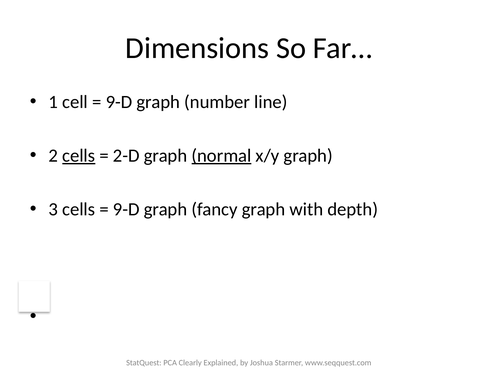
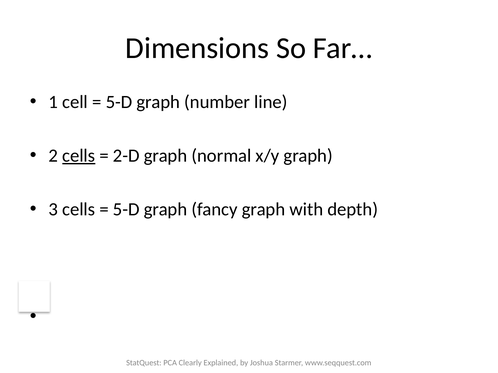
9-D at (119, 102): 9-D -> 5-D
normal underline: present -> none
9-D at (126, 210): 9-D -> 5-D
